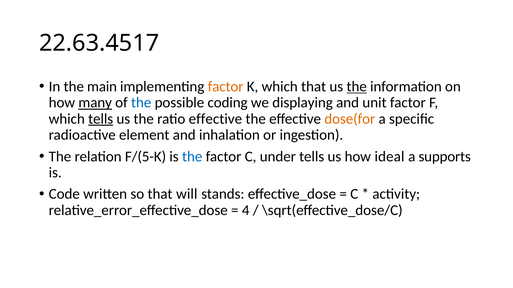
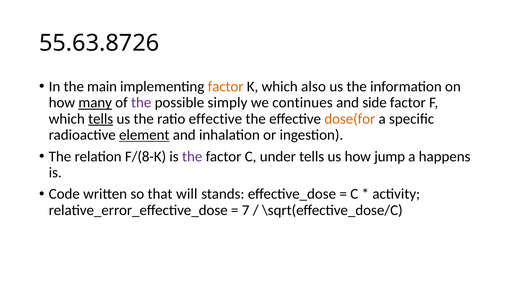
22.63.4517: 22.63.4517 -> 55.63.8726
which that: that -> also
the at (357, 87) underline: present -> none
the at (141, 103) colour: blue -> purple
coding: coding -> simply
displaying: displaying -> continues
unit: unit -> side
element underline: none -> present
F/(5-K: F/(5-K -> F/(8-K
the at (192, 157) colour: blue -> purple
ideal: ideal -> jump
supports: supports -> happens
4: 4 -> 7
